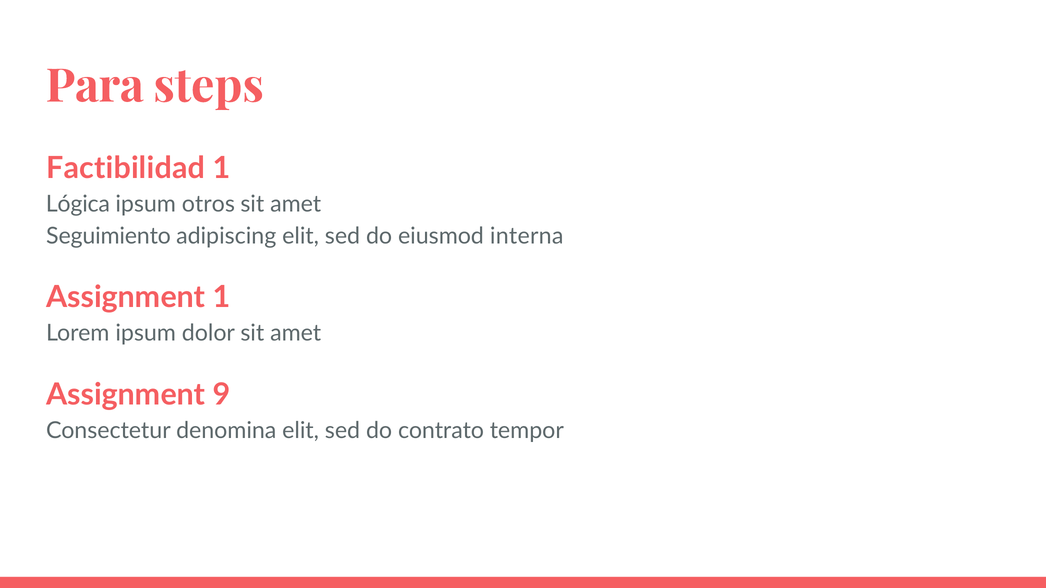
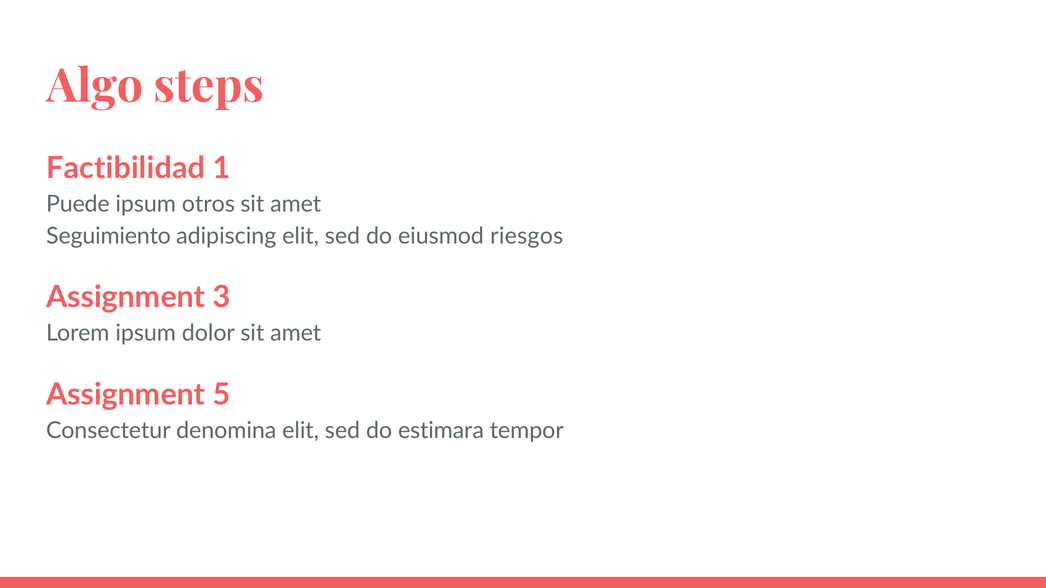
Para: Para -> Algo
Lógica: Lógica -> Puede
interna: interna -> riesgos
Assignment 1: 1 -> 3
9: 9 -> 5
contrato: contrato -> estimara
